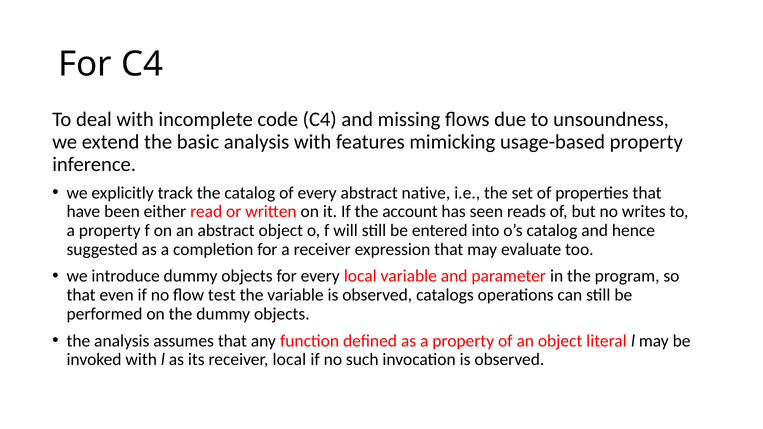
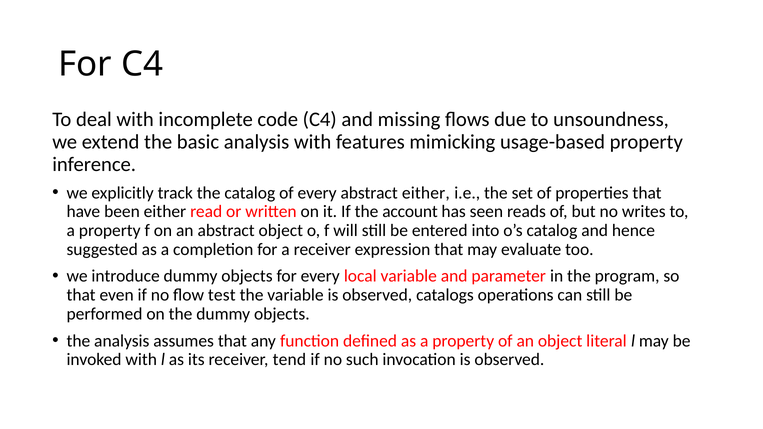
abstract native: native -> either
receiver local: local -> tend
